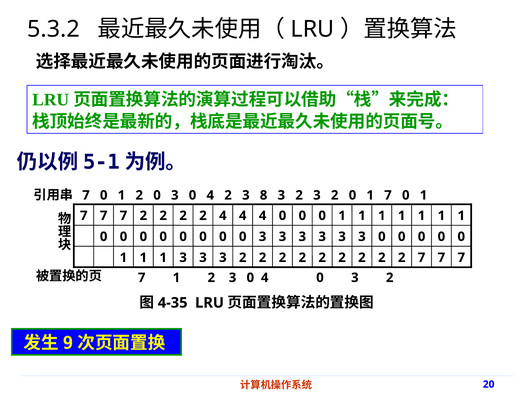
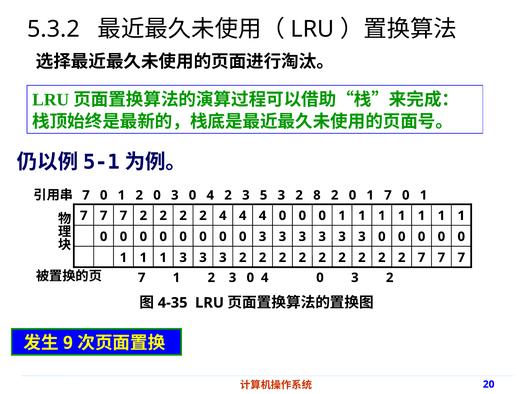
8: 8 -> 5
3 2 3: 3 -> 8
